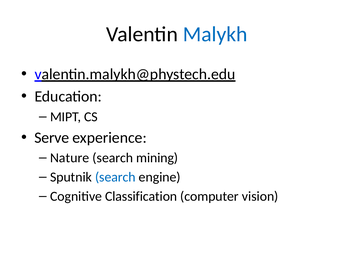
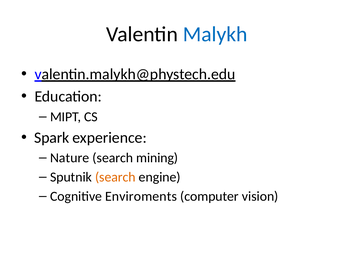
Serve: Serve -> Spark
search at (115, 178) colour: blue -> orange
Classification: Classification -> Enviroments
